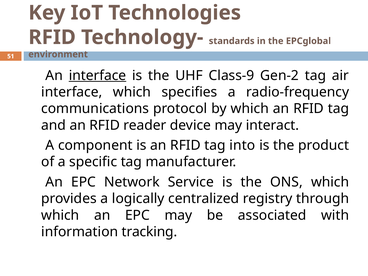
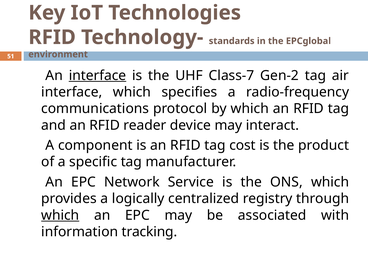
Class-9: Class-9 -> Class-7
into: into -> cost
which at (60, 215) underline: none -> present
